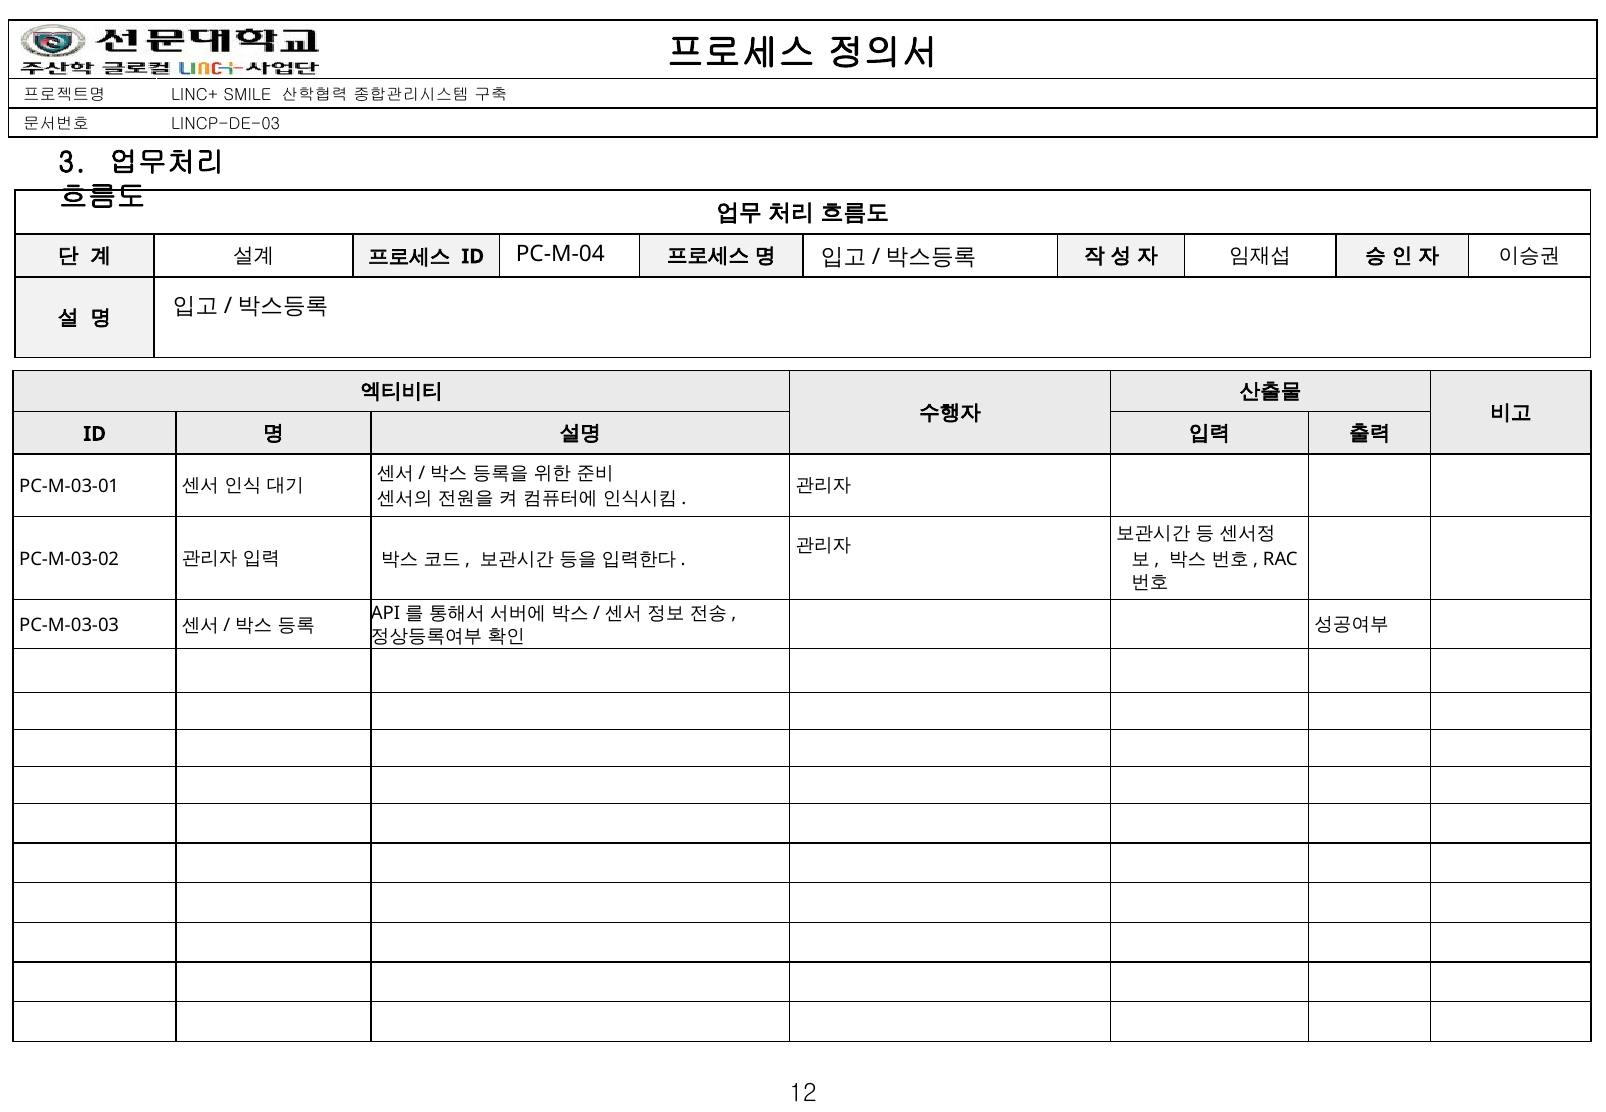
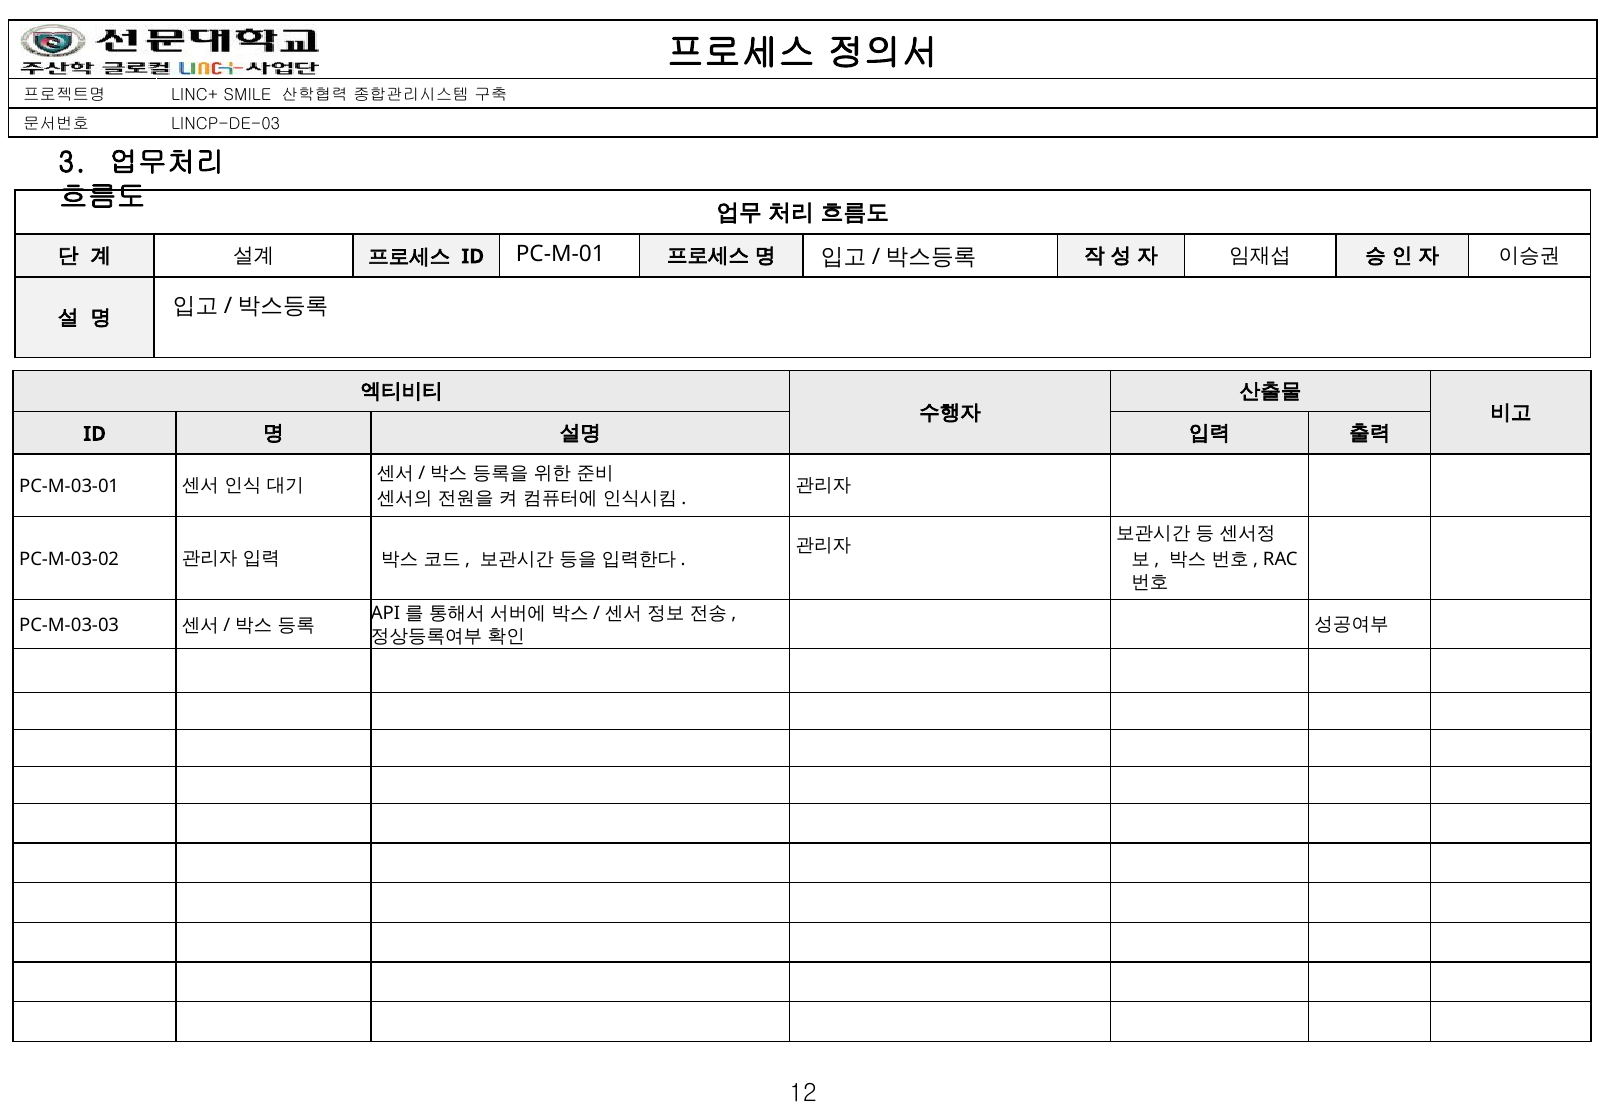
PC-M-04: PC-M-04 -> PC-M-01
